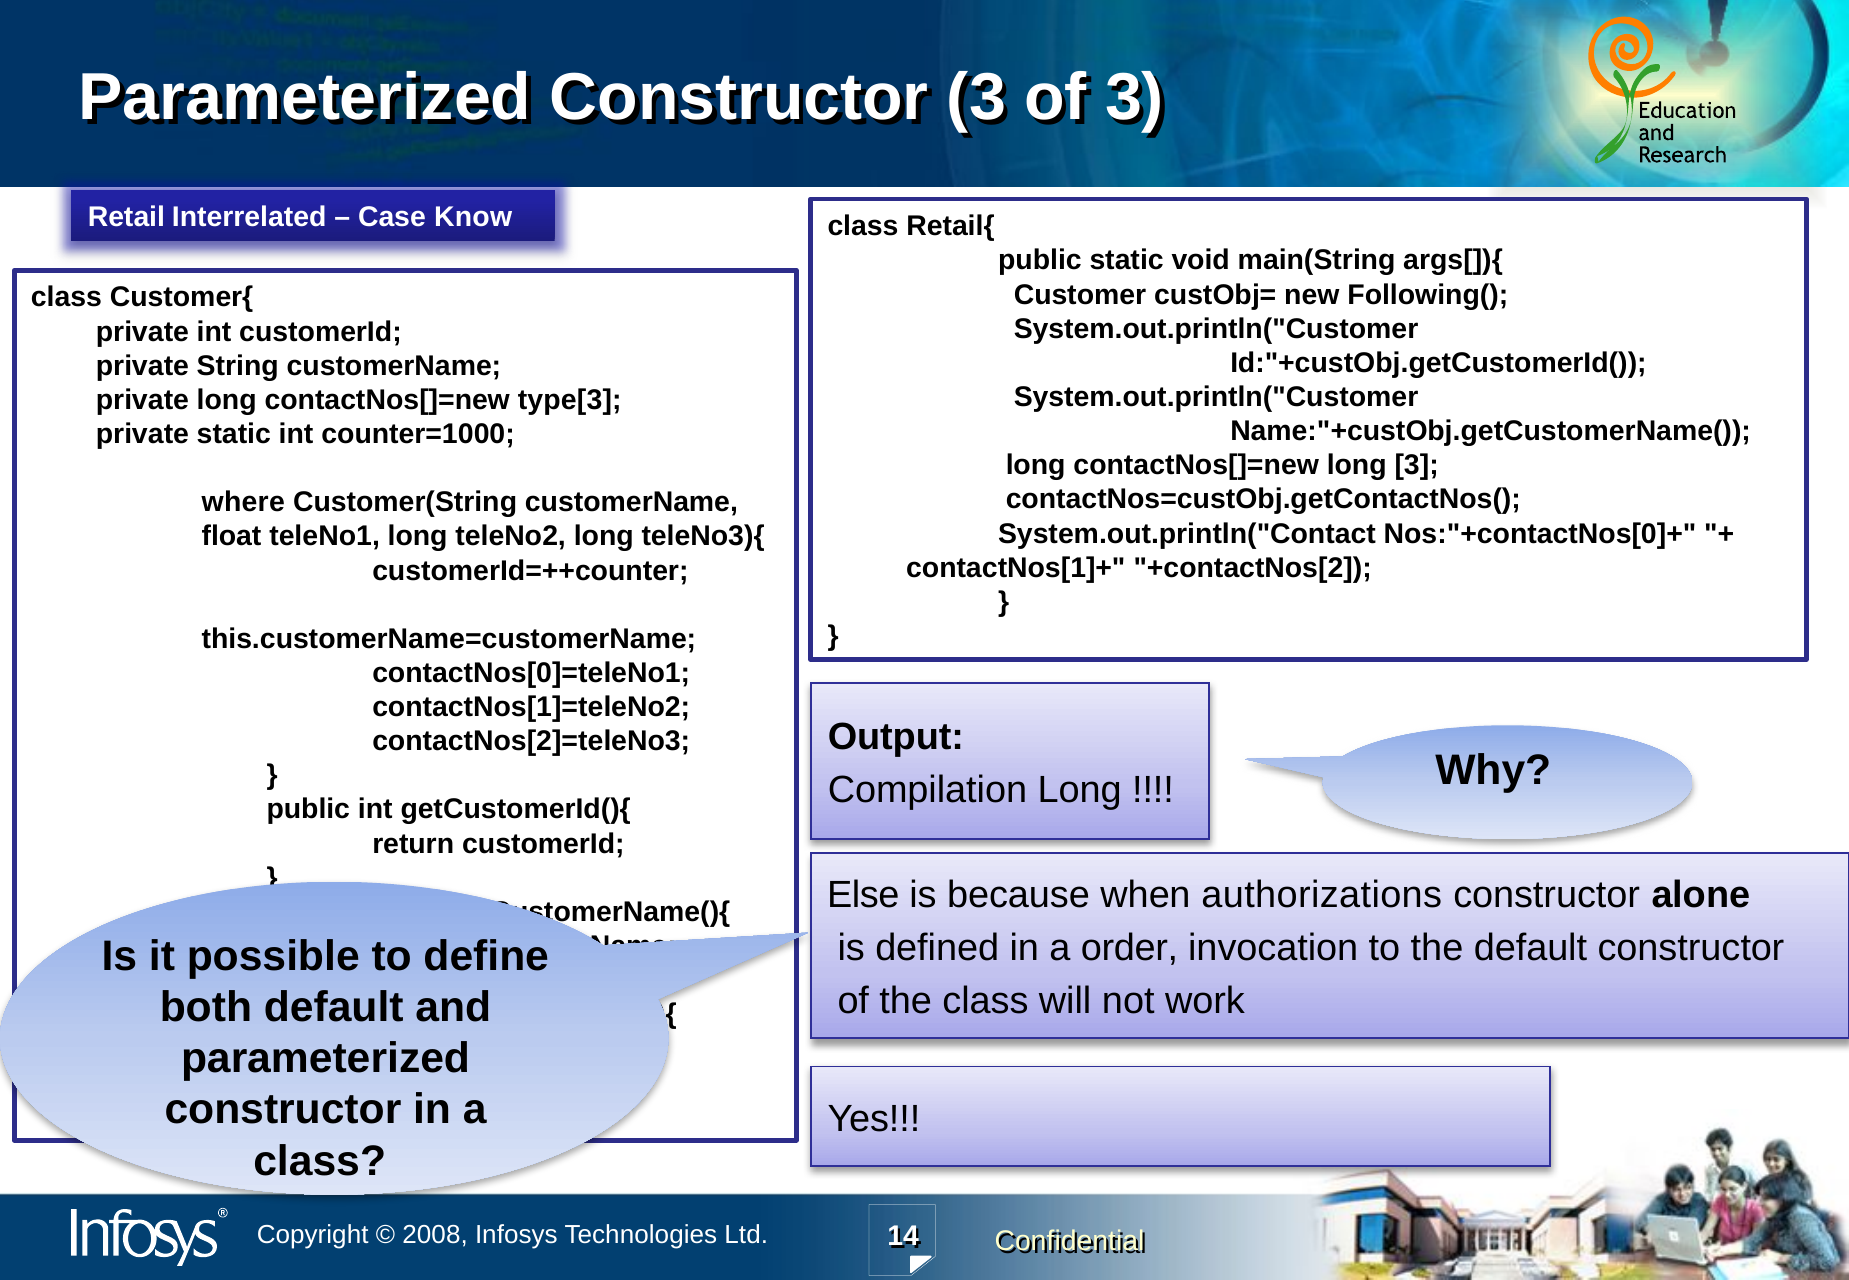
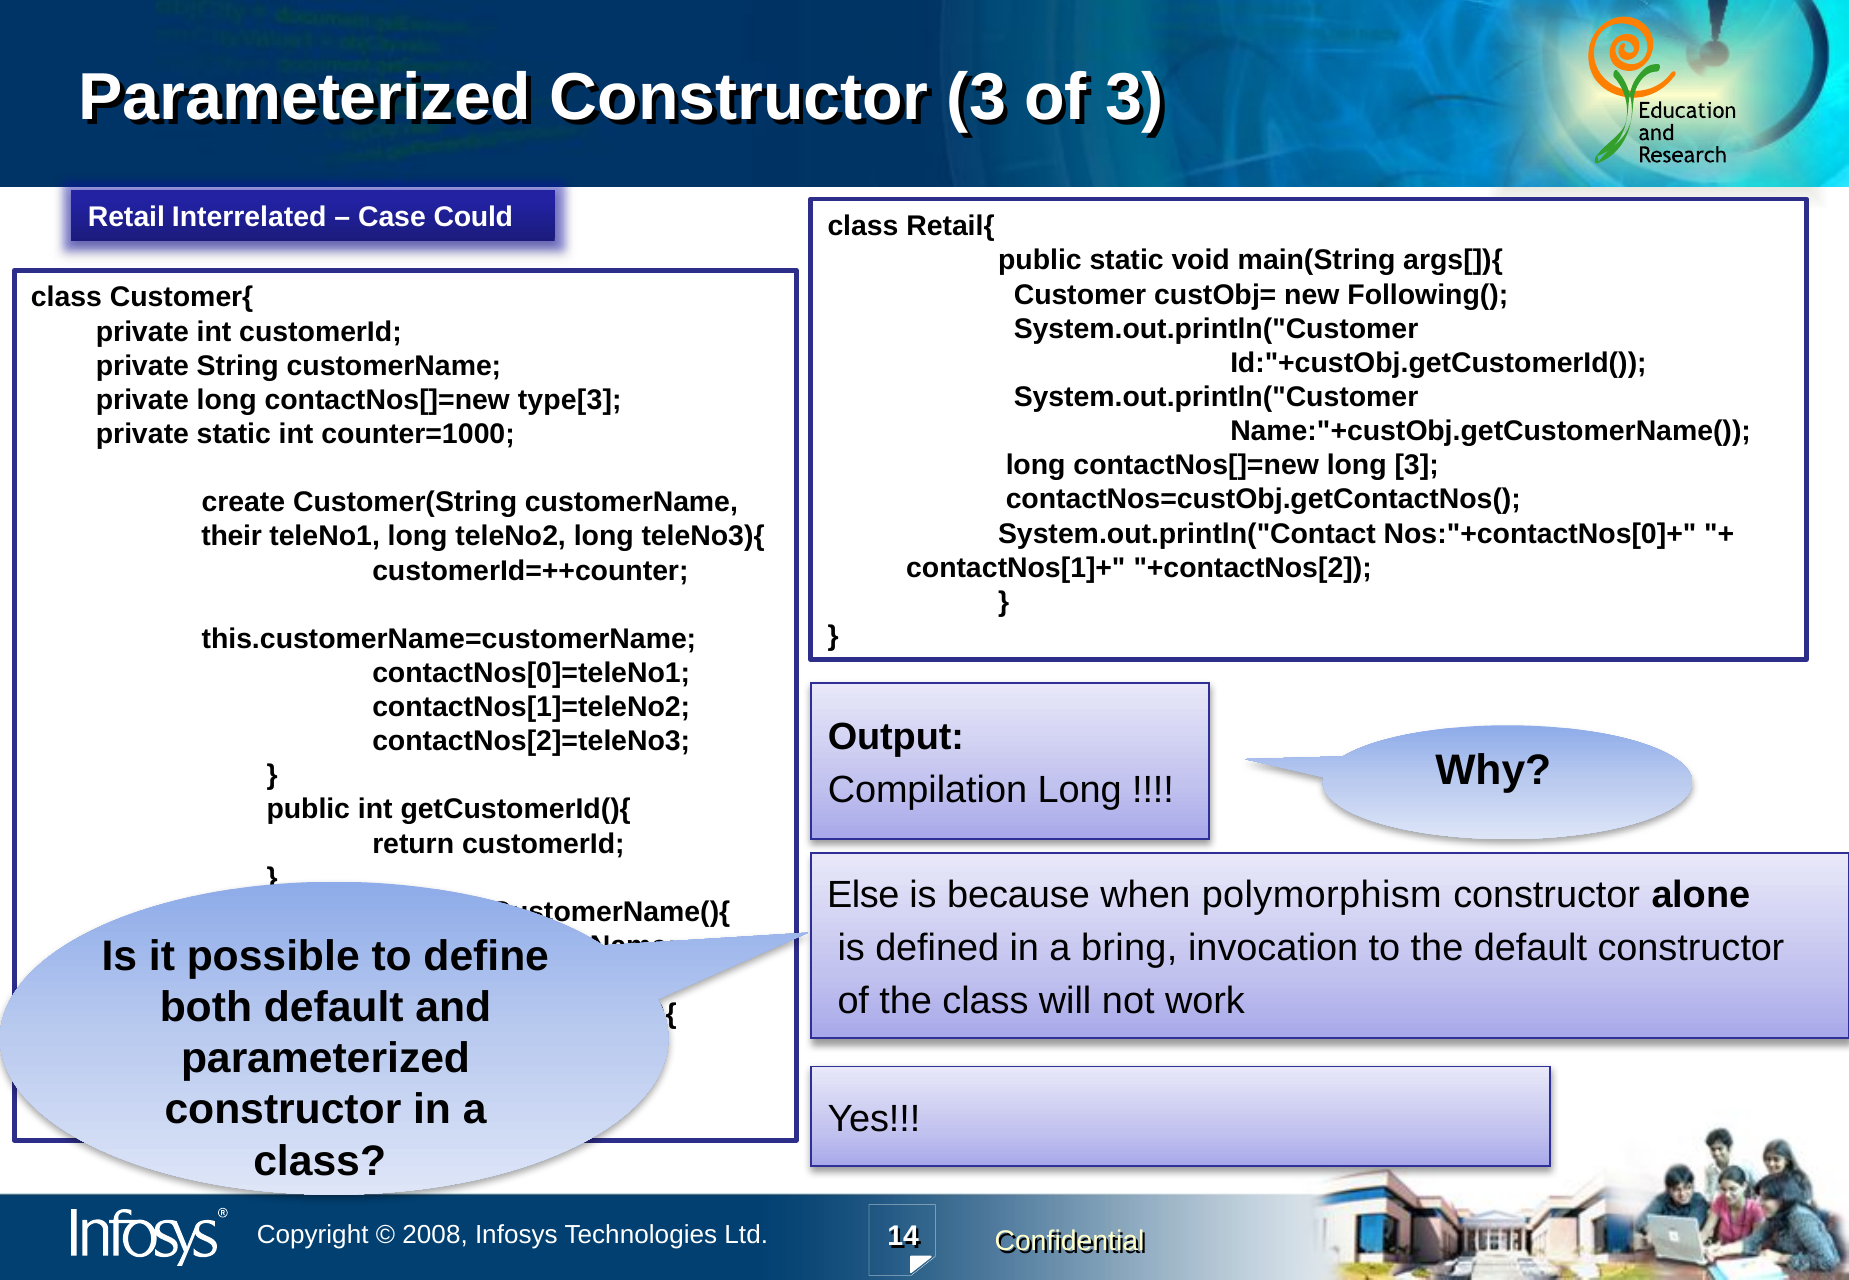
Know: Know -> Could
where: where -> create
float: float -> their
authorizations: authorizations -> polymorphism
order: order -> bring
